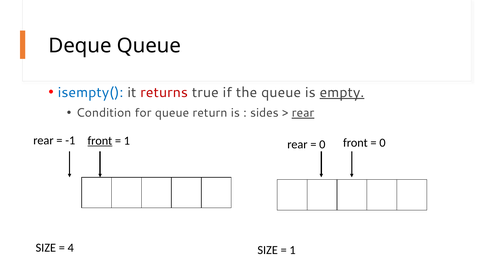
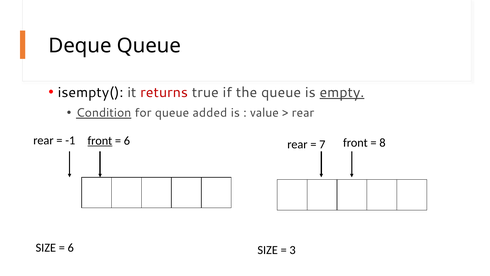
isempty( colour: blue -> black
Condition underline: none -> present
return: return -> added
sides: sides -> value
rear at (303, 113) underline: present -> none
1 at (127, 140): 1 -> 6
0 at (322, 144): 0 -> 7
0 at (382, 143): 0 -> 8
4 at (71, 247): 4 -> 6
1 at (293, 250): 1 -> 3
